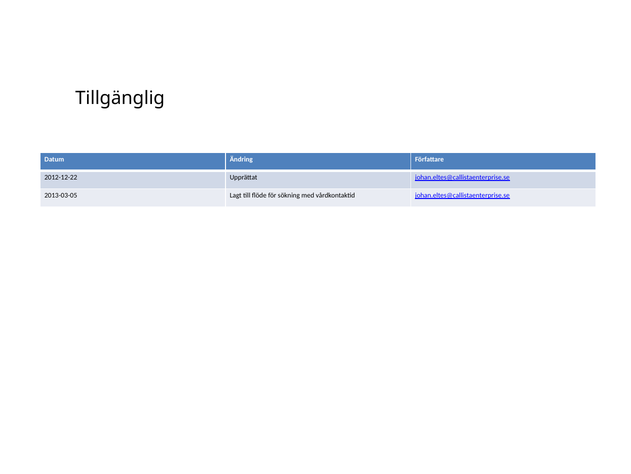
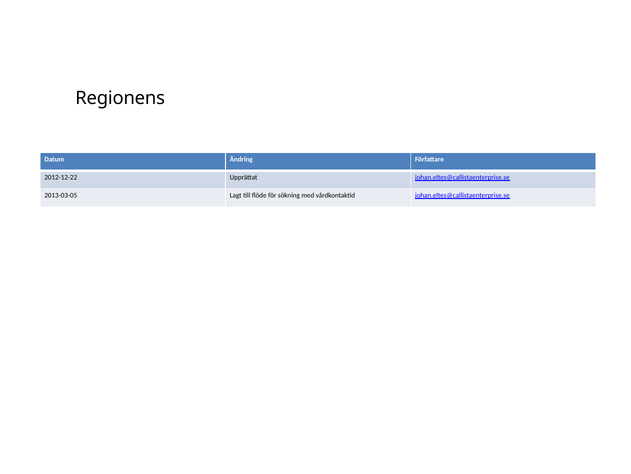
Tillgänglig: Tillgänglig -> Regionens
